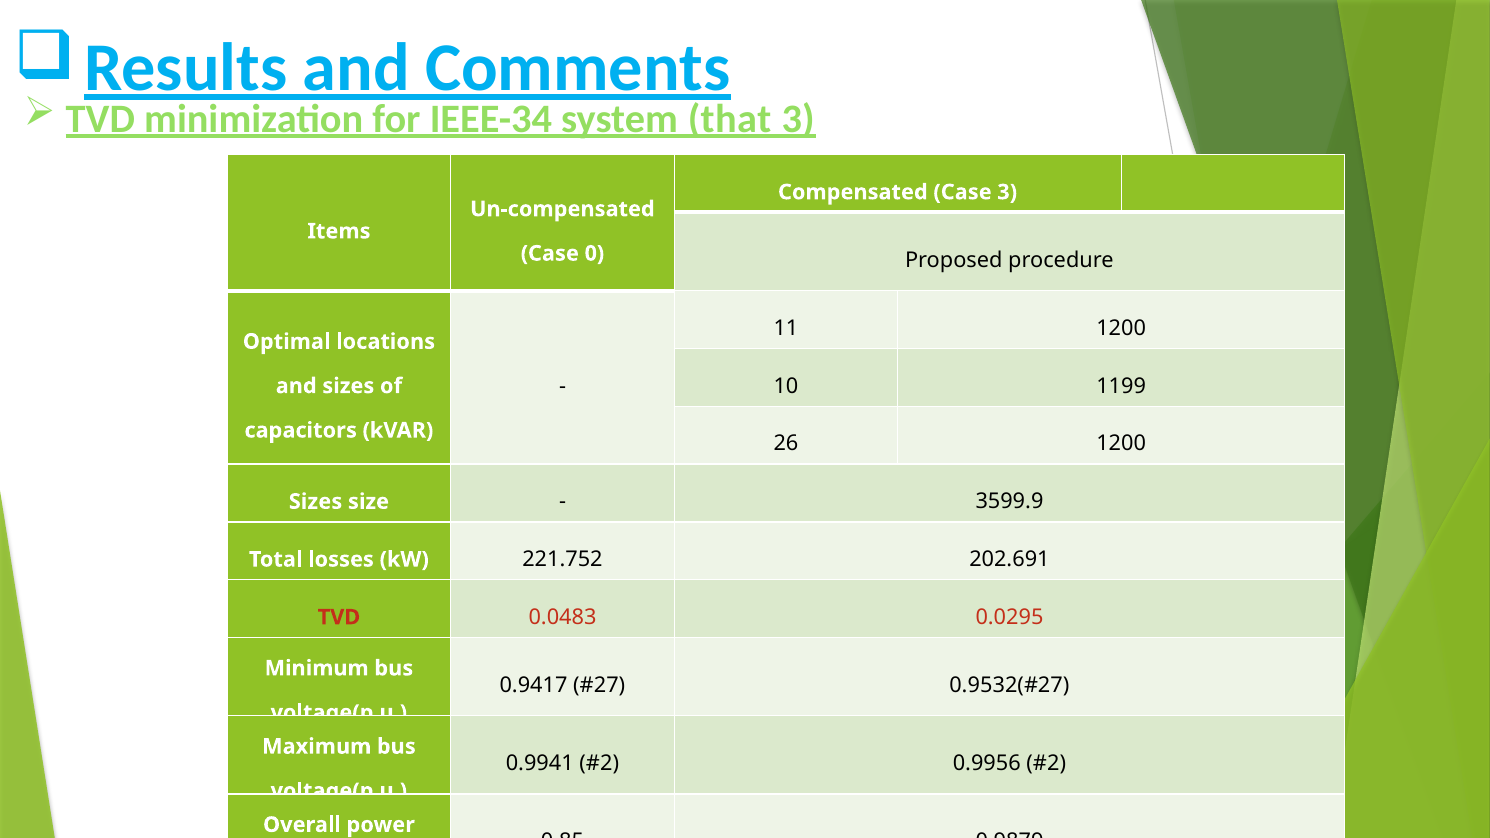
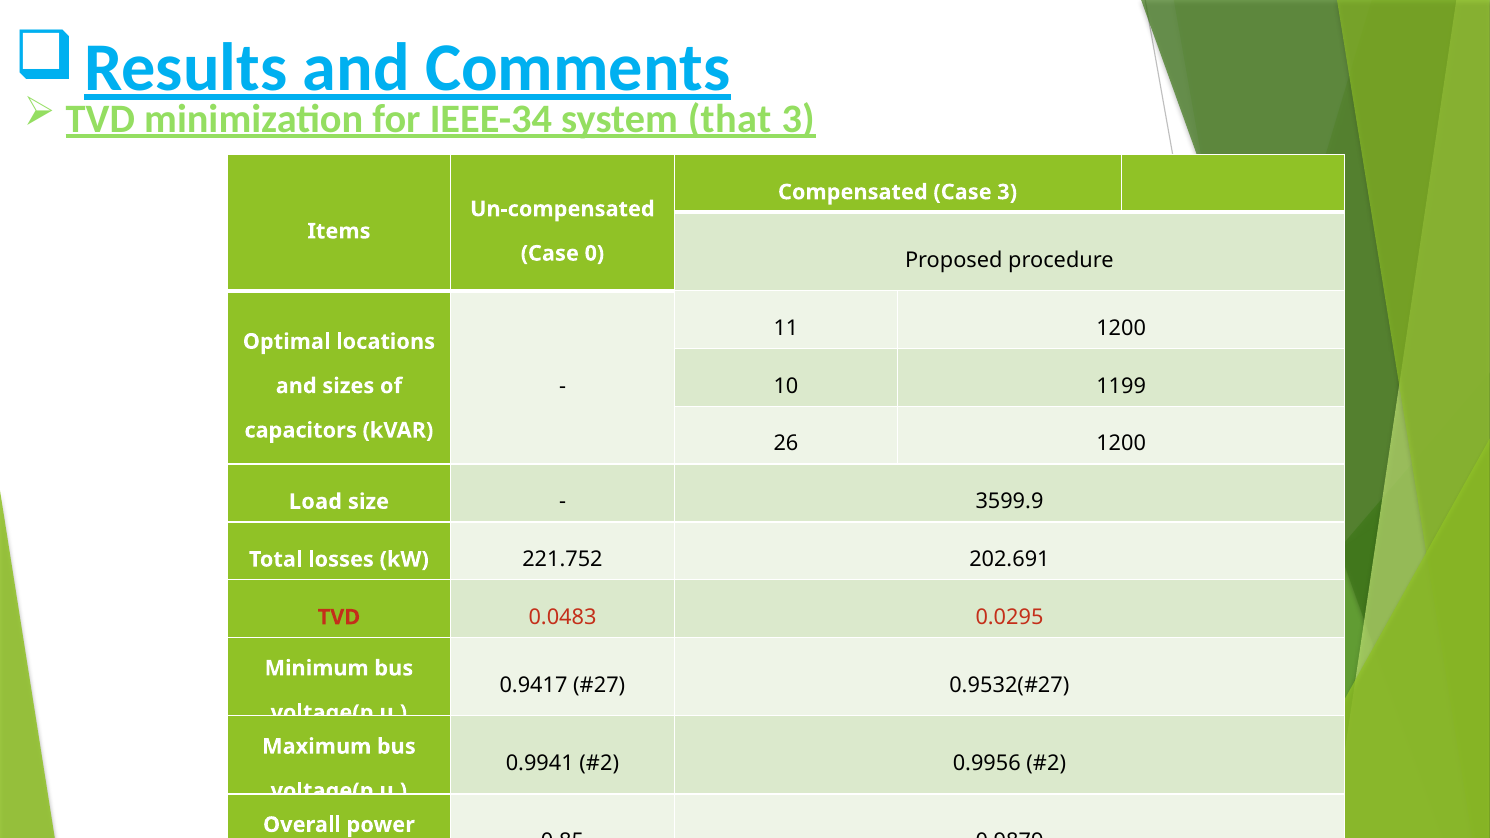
Sizes at (316, 502): Sizes -> Load
